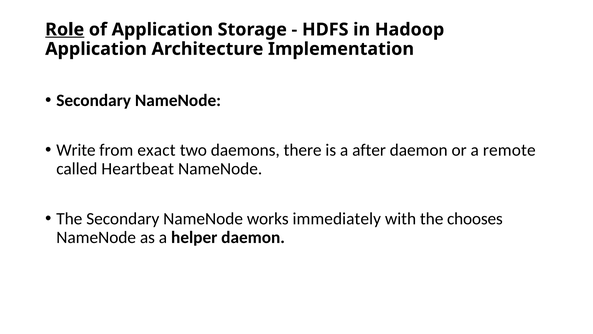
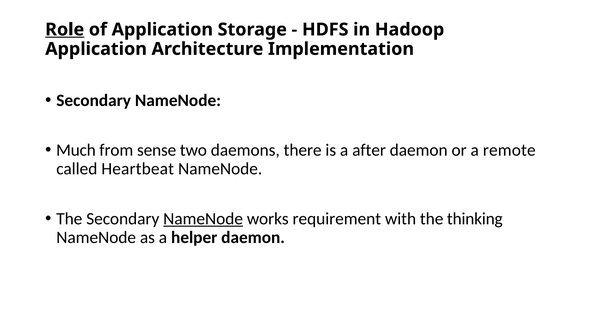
Write: Write -> Much
exact: exact -> sense
NameNode at (203, 218) underline: none -> present
immediately: immediately -> requirement
chooses: chooses -> thinking
